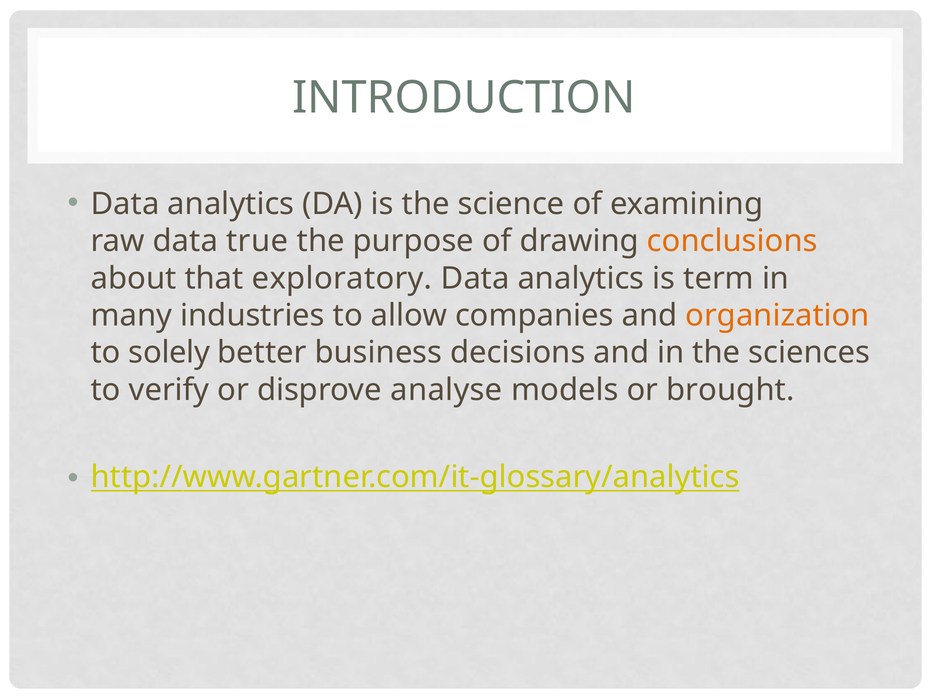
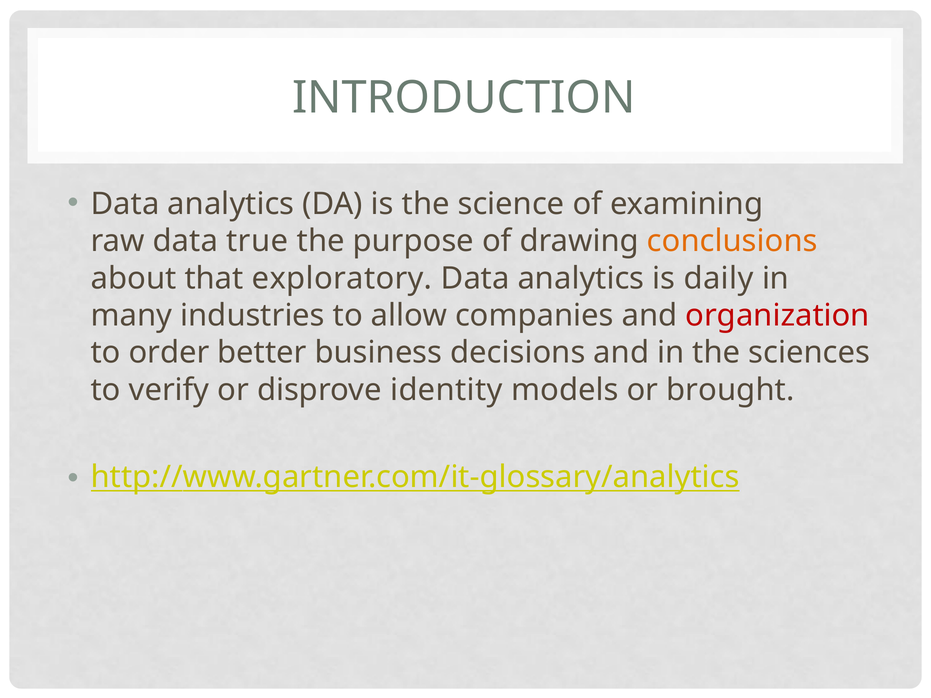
term: term -> daily
organization colour: orange -> red
solely: solely -> order
analyse: analyse -> identity
